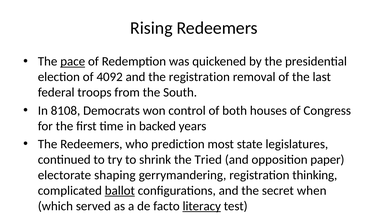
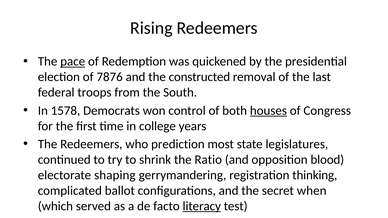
4092: 4092 -> 7876
the registration: registration -> constructed
8108: 8108 -> 1578
houses underline: none -> present
backed: backed -> college
Tried: Tried -> Ratio
paper: paper -> blood
ballot underline: present -> none
